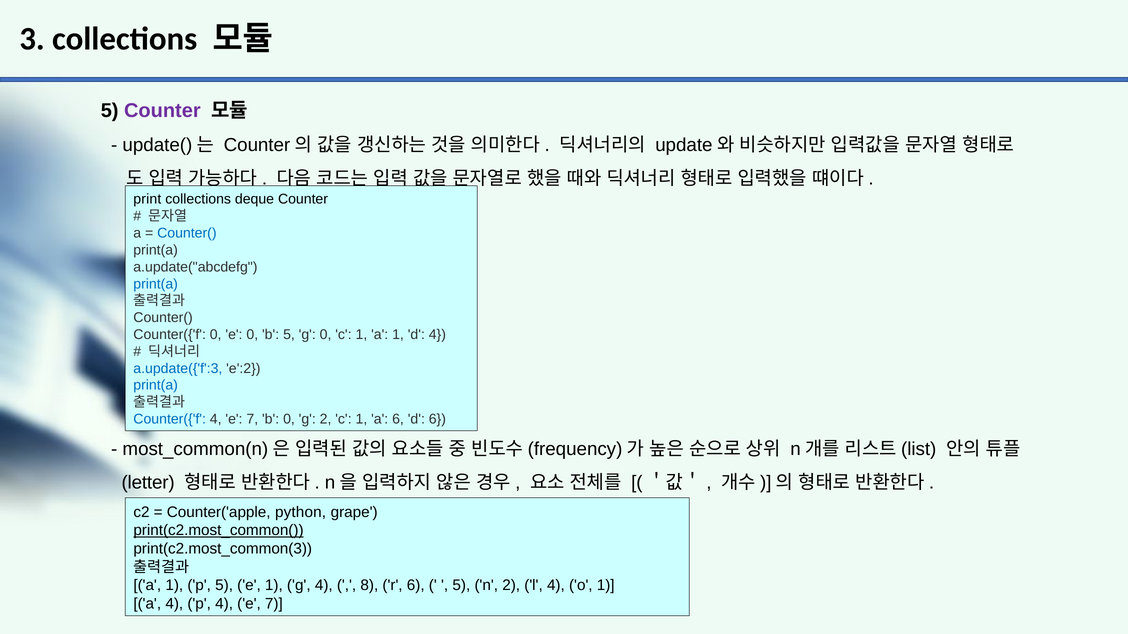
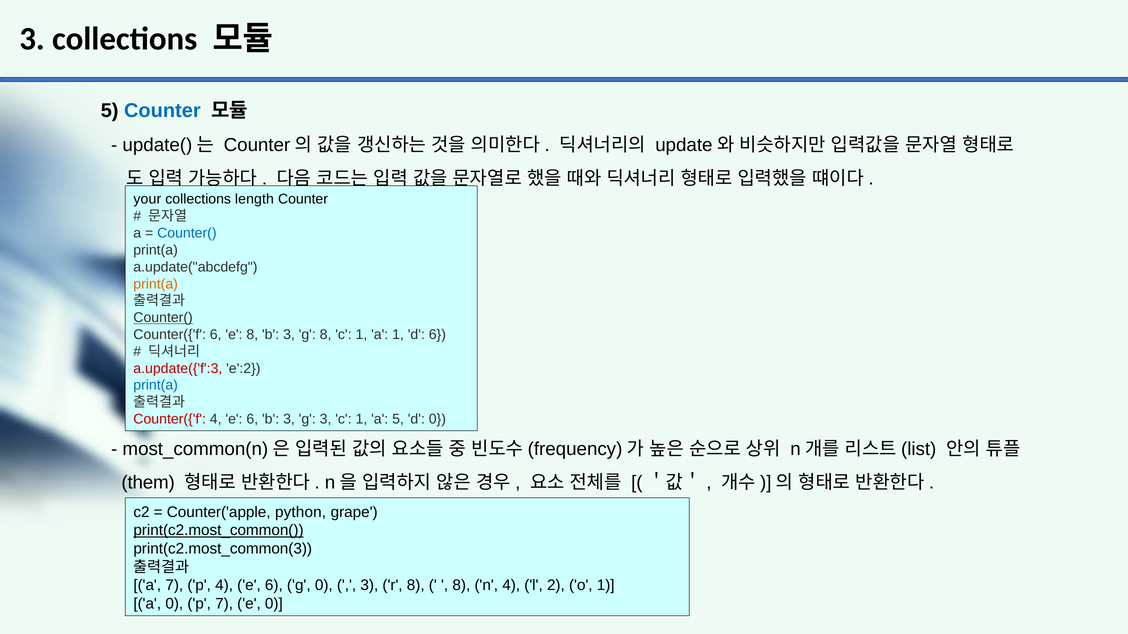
Counter at (162, 111) colour: purple -> blue
print: print -> your
deque: deque -> length
print(a at (156, 284) colour: blue -> orange
Counter( at (163, 318) underline: none -> present
Counter({'f 0: 0 -> 6
e 0: 0 -> 8
5 at (289, 335): 5 -> 3
g 0: 0 -> 8
d 4: 4 -> 6
a.update({'f':3 colour: blue -> red
Counter({'f at (170, 419) colour: blue -> red
7 at (252, 419): 7 -> 6
0 at (289, 419): 0 -> 3
g 2: 2 -> 3
a 6: 6 -> 5
d 6: 6 -> 0
letter: letter -> them
1 at (174, 586): 1 -> 7
p 5: 5 -> 4
1 at (274, 586): 1 -> 6
g 4: 4 -> 0
8 at (369, 586): 8 -> 3
r 6: 6 -> 8
5 at (461, 586): 5 -> 8
n 2: 2 -> 4
l 4: 4 -> 2
a 4: 4 -> 0
p 4: 4 -> 7
7 at (274, 604): 7 -> 0
